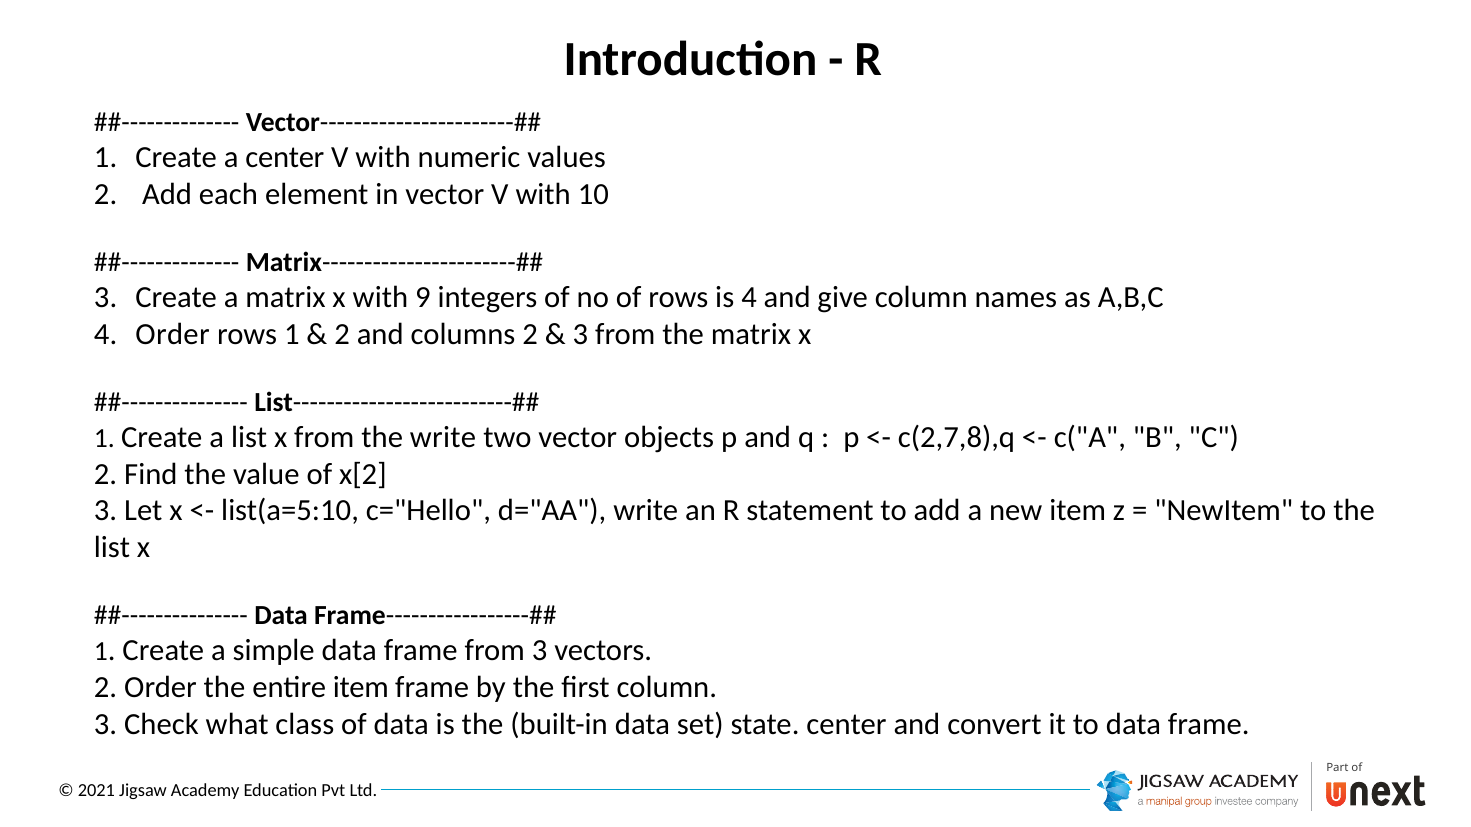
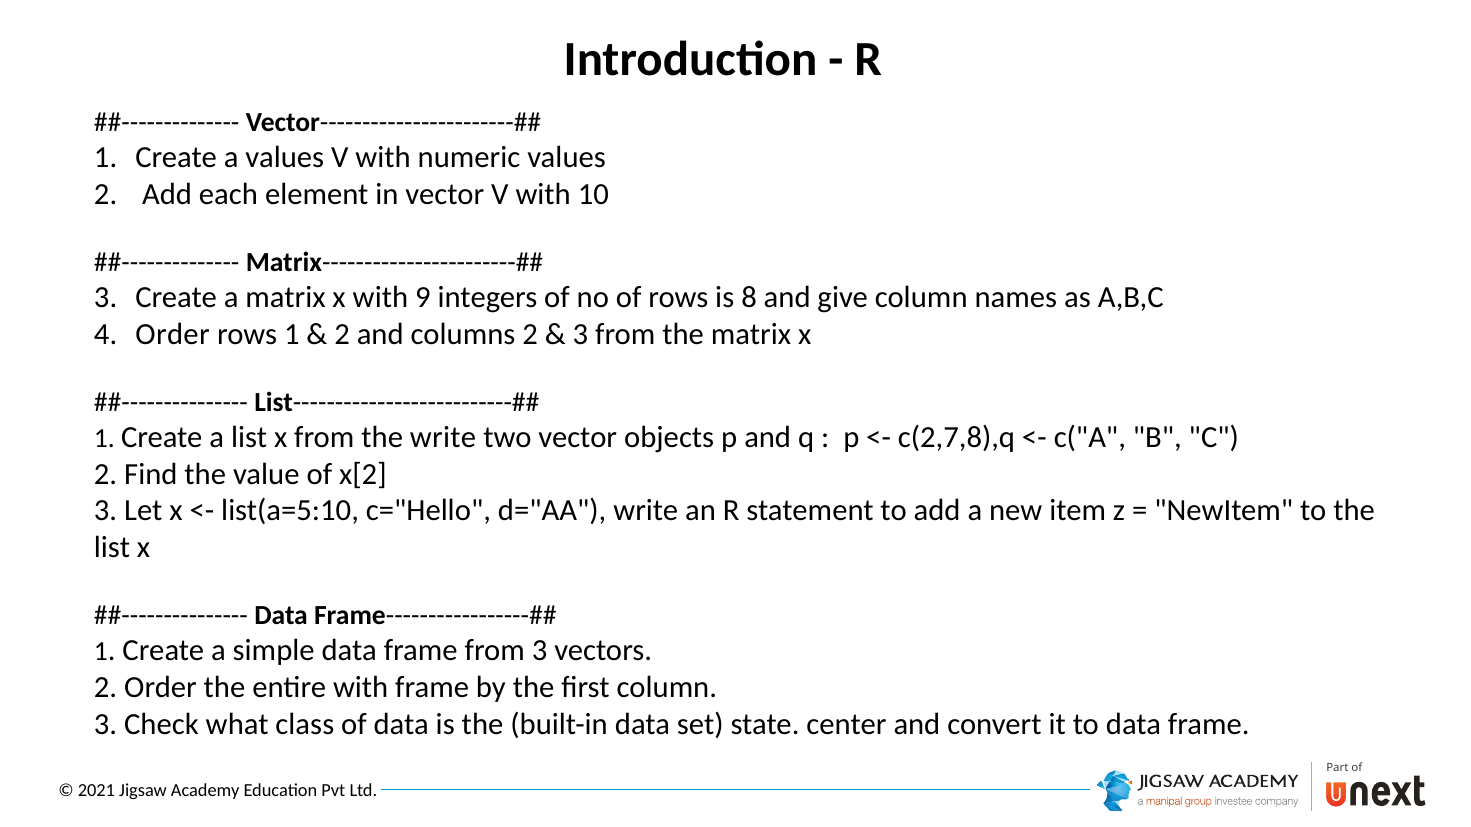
a center: center -> values
is 4: 4 -> 8
entire item: item -> with
